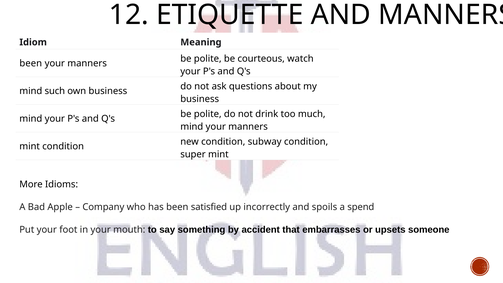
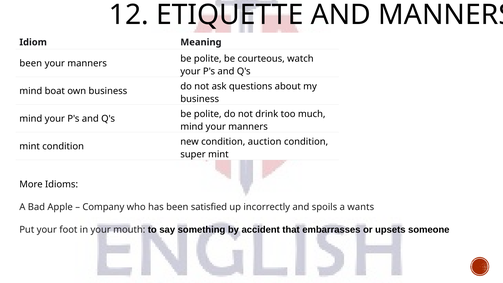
such: such -> boat
subway: subway -> auction
spend: spend -> wants
